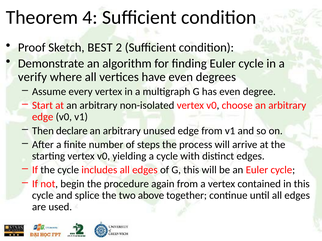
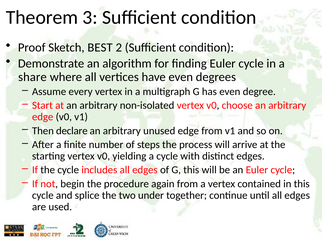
4: 4 -> 3
verify: verify -> share
above: above -> under
